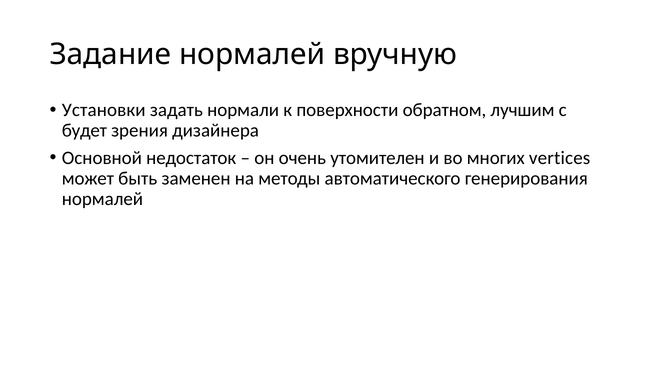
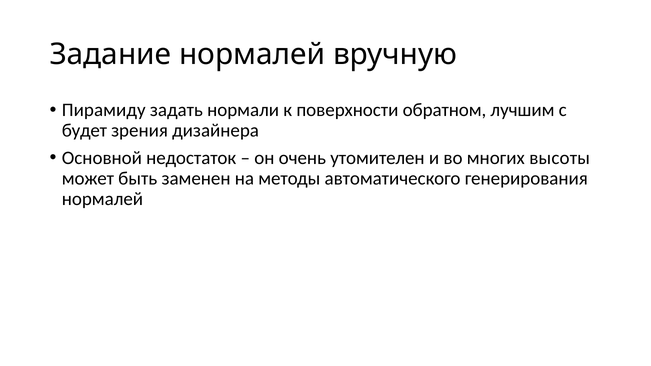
Установки: Установки -> Пирамиду
vertices: vertices -> высоты
